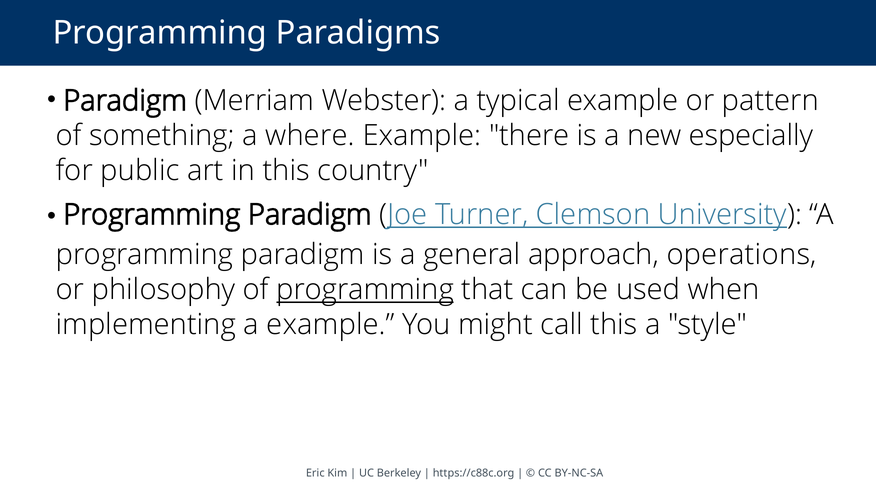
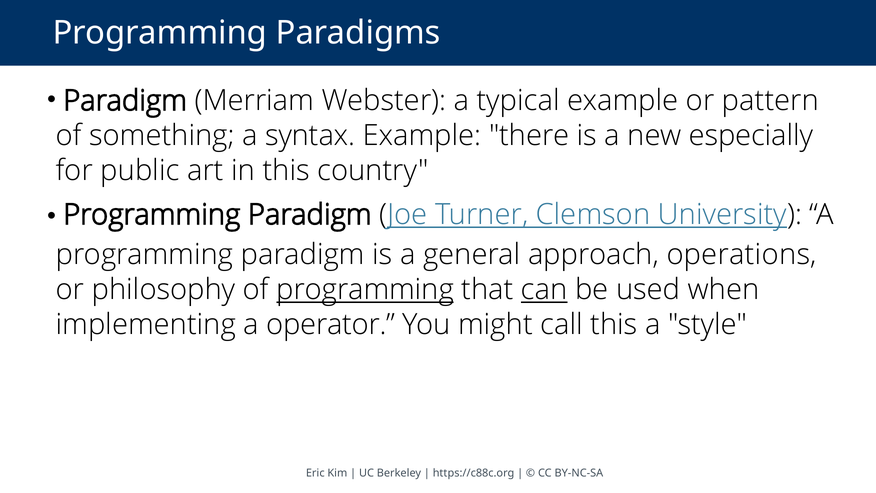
where: where -> syntax
can underline: none -> present
a example: example -> operator
